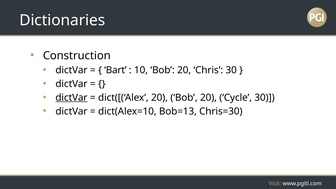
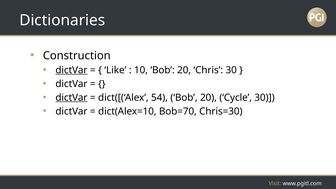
dictVar at (71, 70) underline: none -> present
Bart: Bart -> Like
dict([(‘Alex 20: 20 -> 54
Bob=13: Bob=13 -> Bob=70
